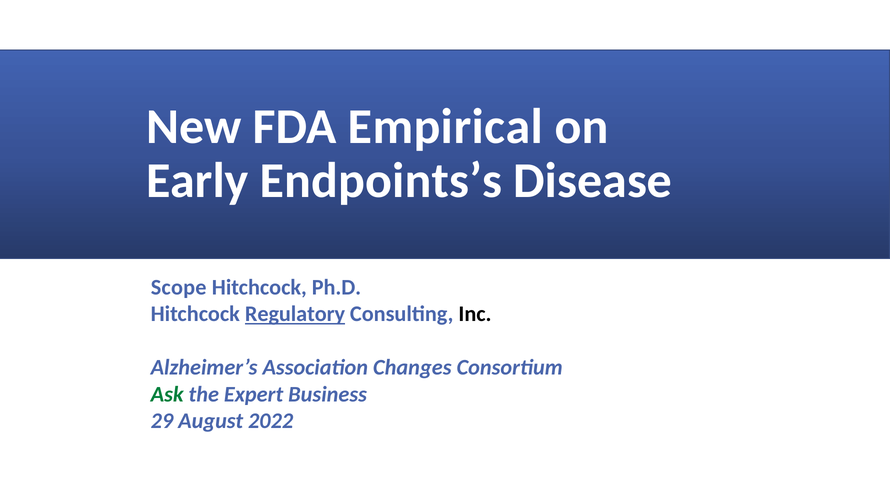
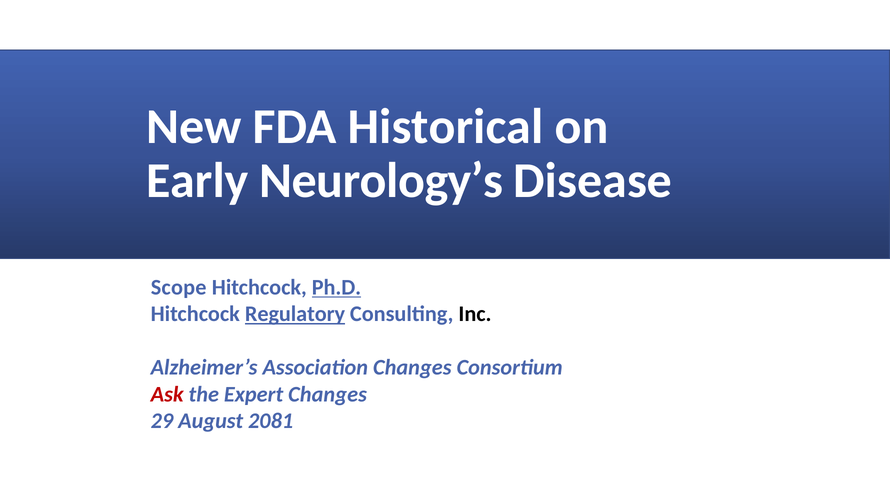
Empirical: Empirical -> Historical
Endpoints’s: Endpoints’s -> Neurology’s
Ph.D underline: none -> present
Ask colour: green -> red
Expert Business: Business -> Changes
2022: 2022 -> 2081
